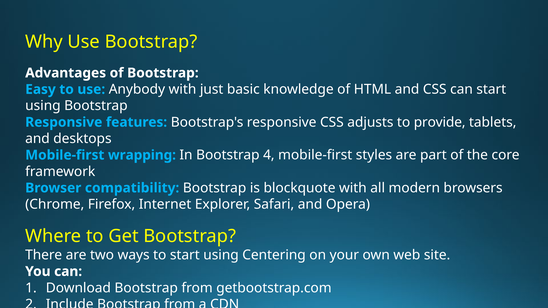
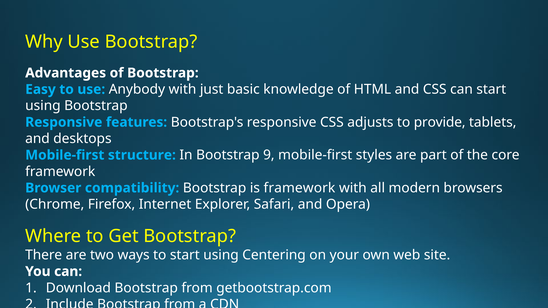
wrapping: wrapping -> structure
4: 4 -> 9
is blockquote: blockquote -> framework
